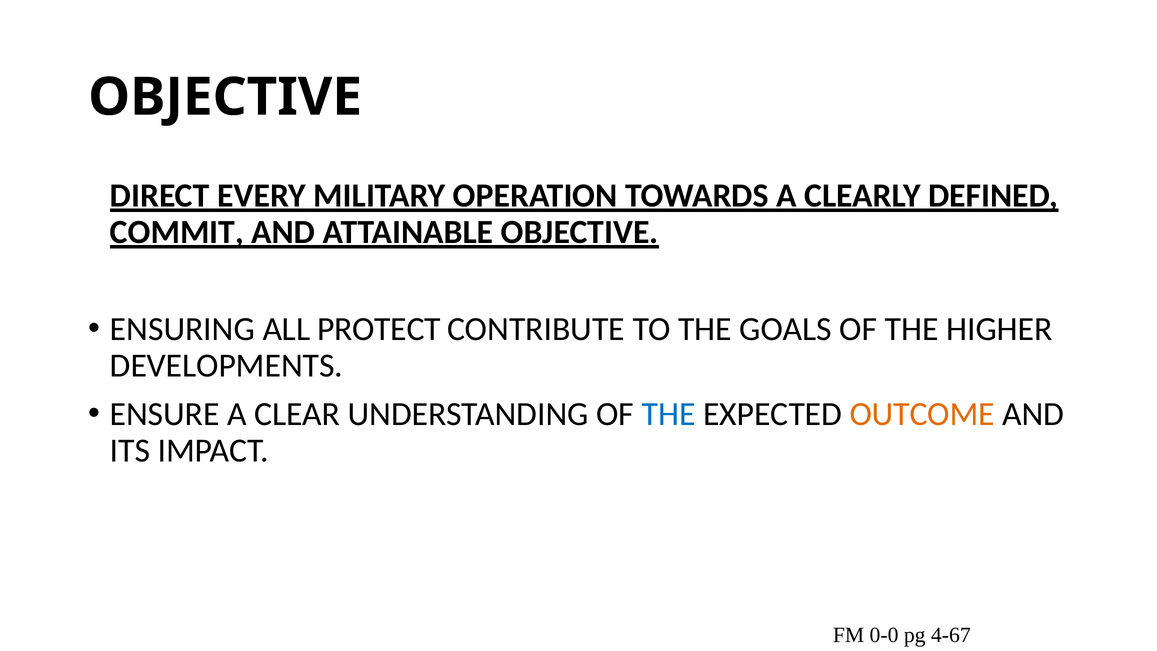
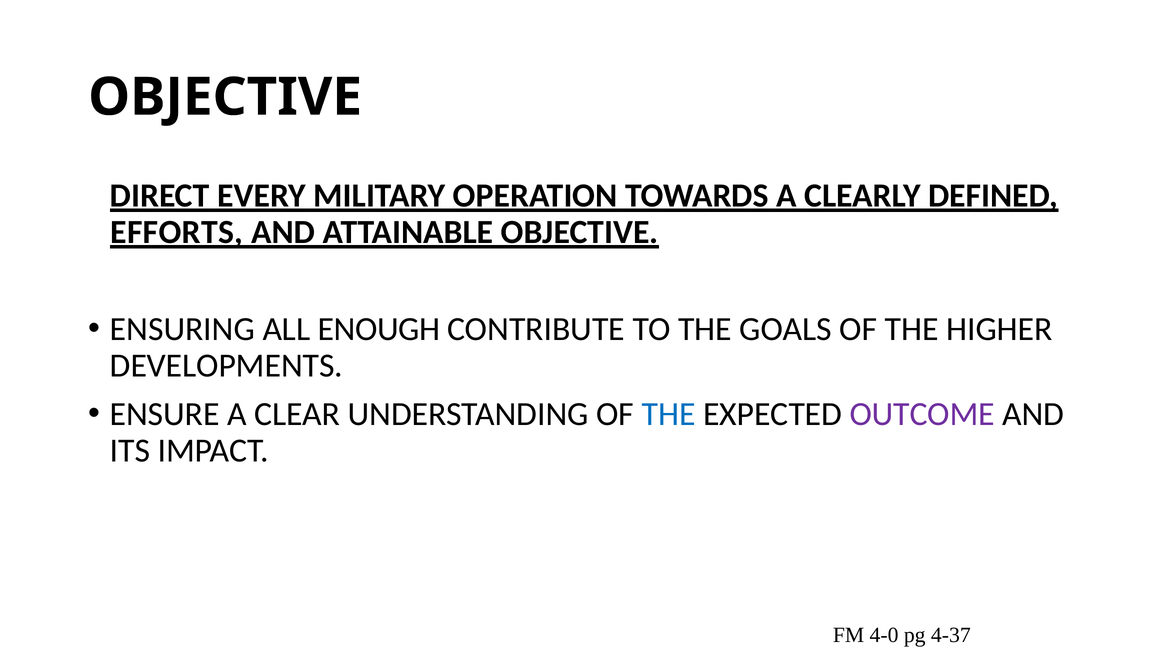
COMMIT: COMMIT -> EFFORTS
PROTECT: PROTECT -> ENOUGH
OUTCOME colour: orange -> purple
0-0: 0-0 -> 4-0
4-67: 4-67 -> 4-37
